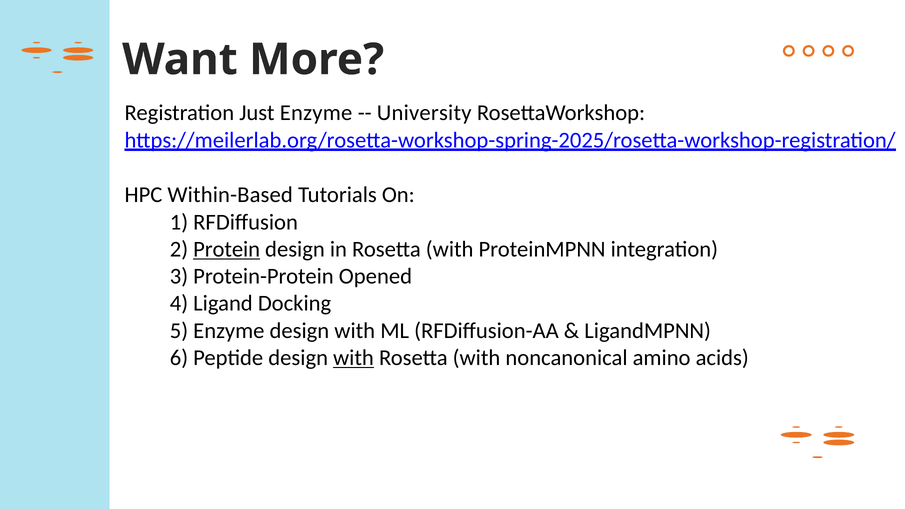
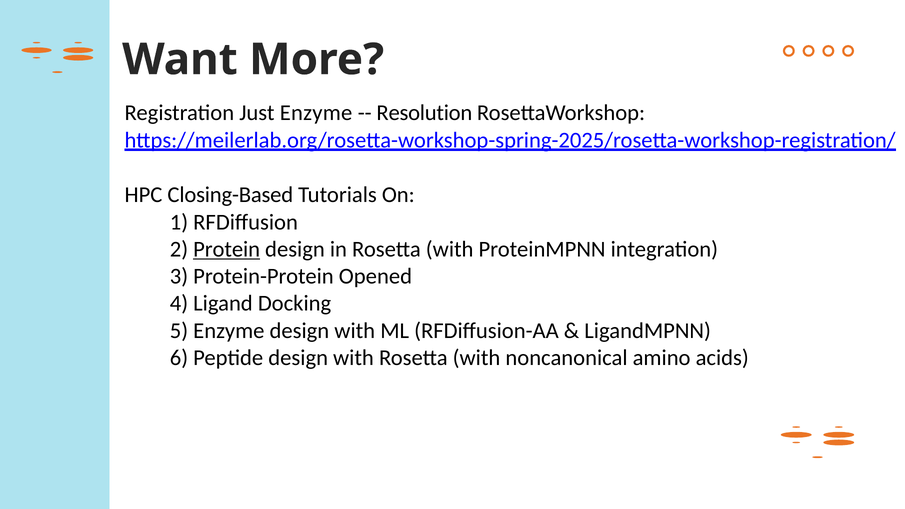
University: University -> Resolution
Within-Based: Within-Based -> Closing-Based
with at (353, 358) underline: present -> none
